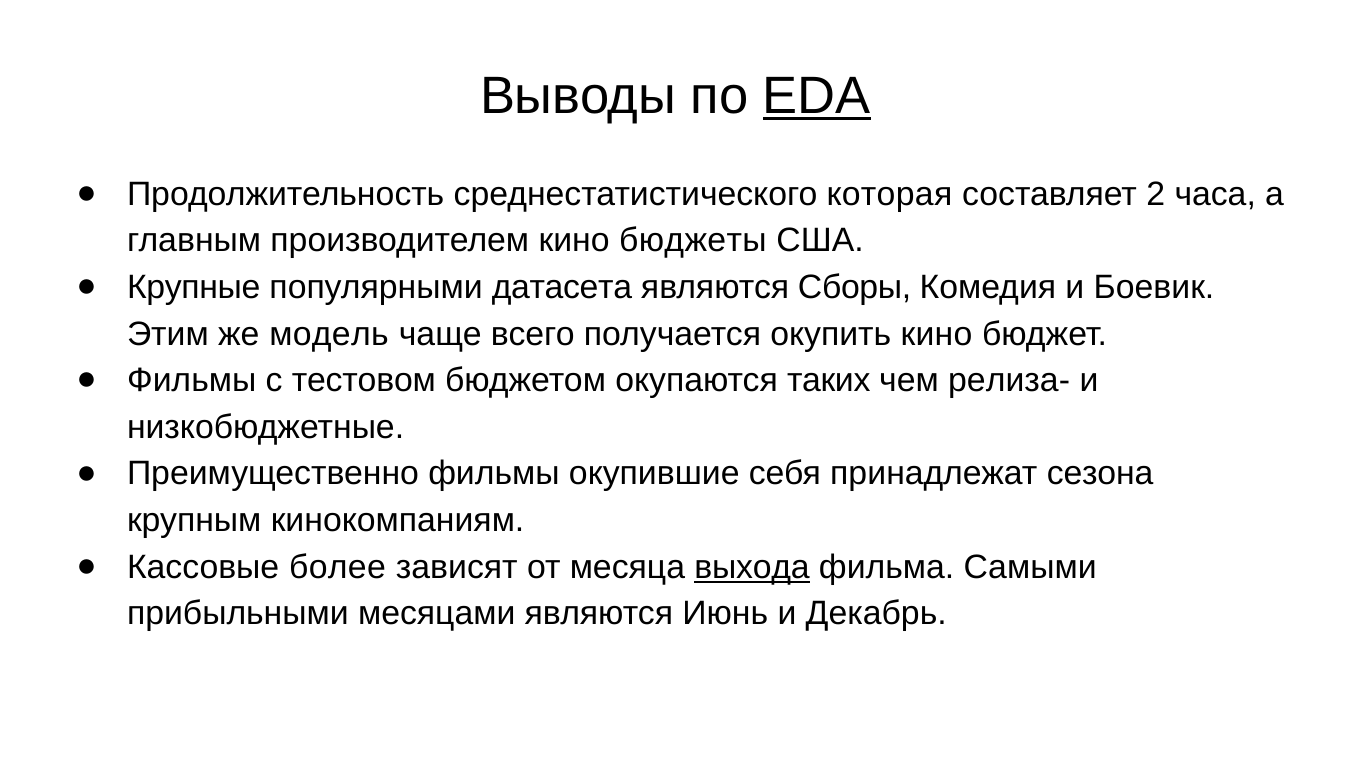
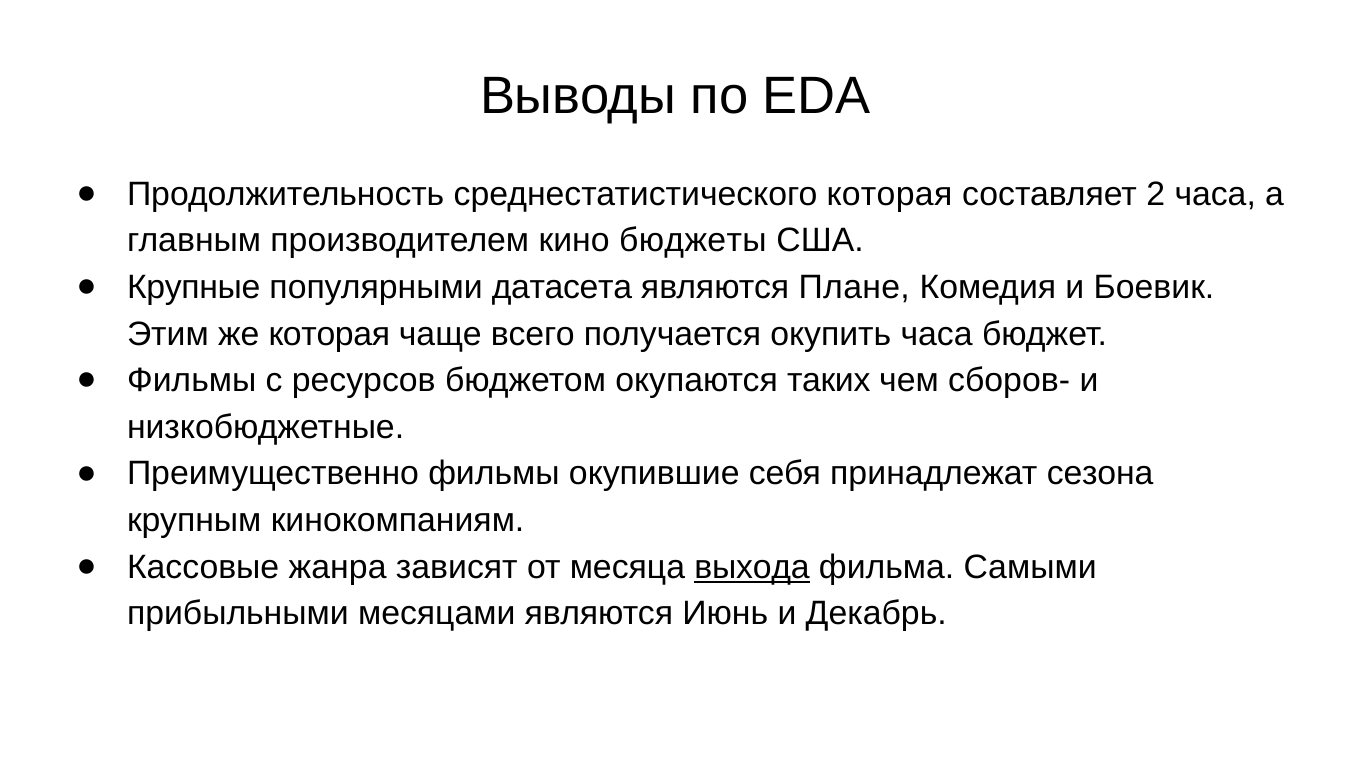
EDA underline: present -> none
Сборы: Сборы -> Плане
же модель: модель -> которая
окупить кино: кино -> часа
тестовом: тестовом -> ресурсов
релиза-: релиза- -> сборов-
более: более -> жанра
